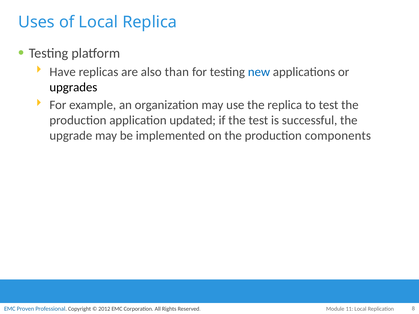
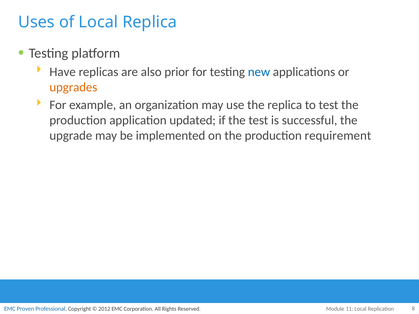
than: than -> prior
upgrades colour: black -> orange
components: components -> requirement
